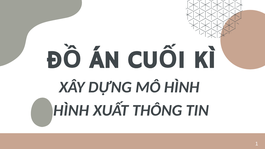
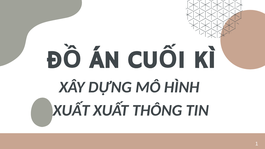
HÌNH at (71, 110): HÌNH -> XUẤT
